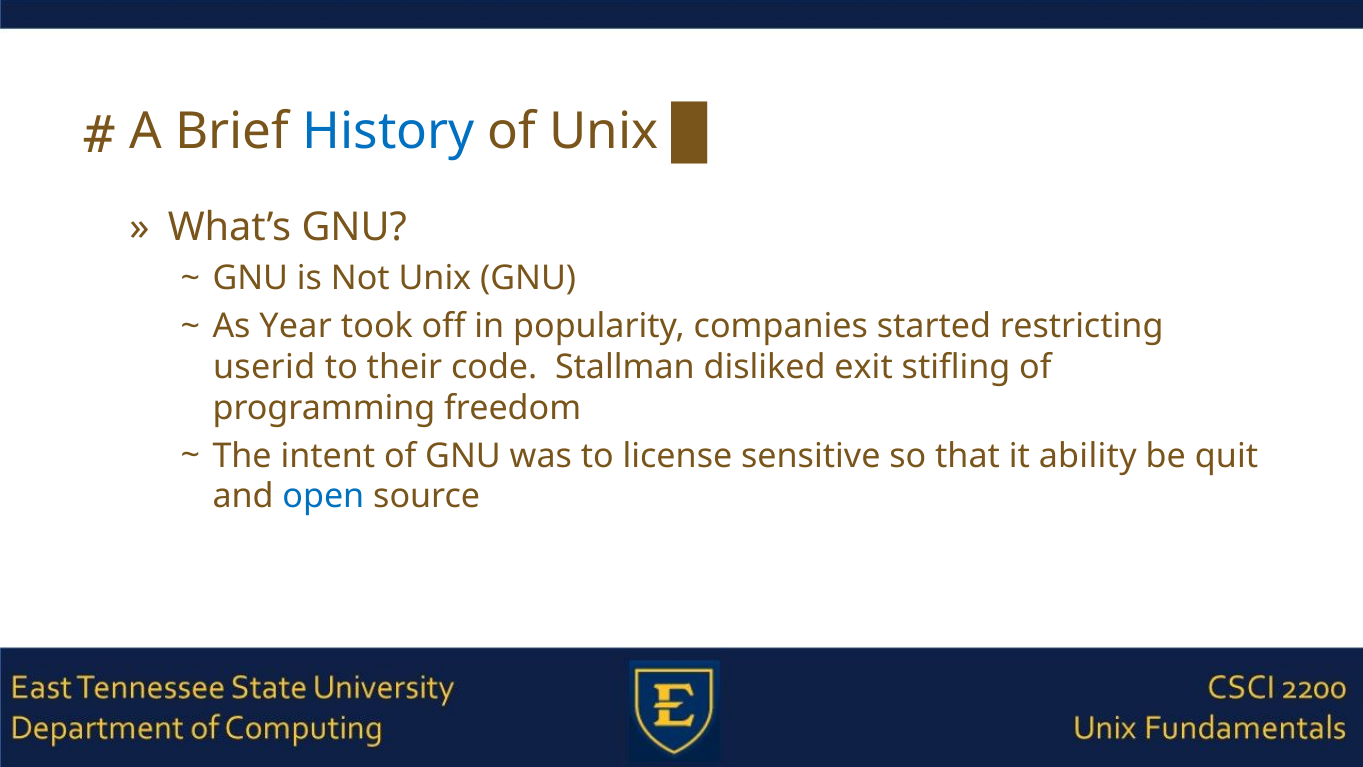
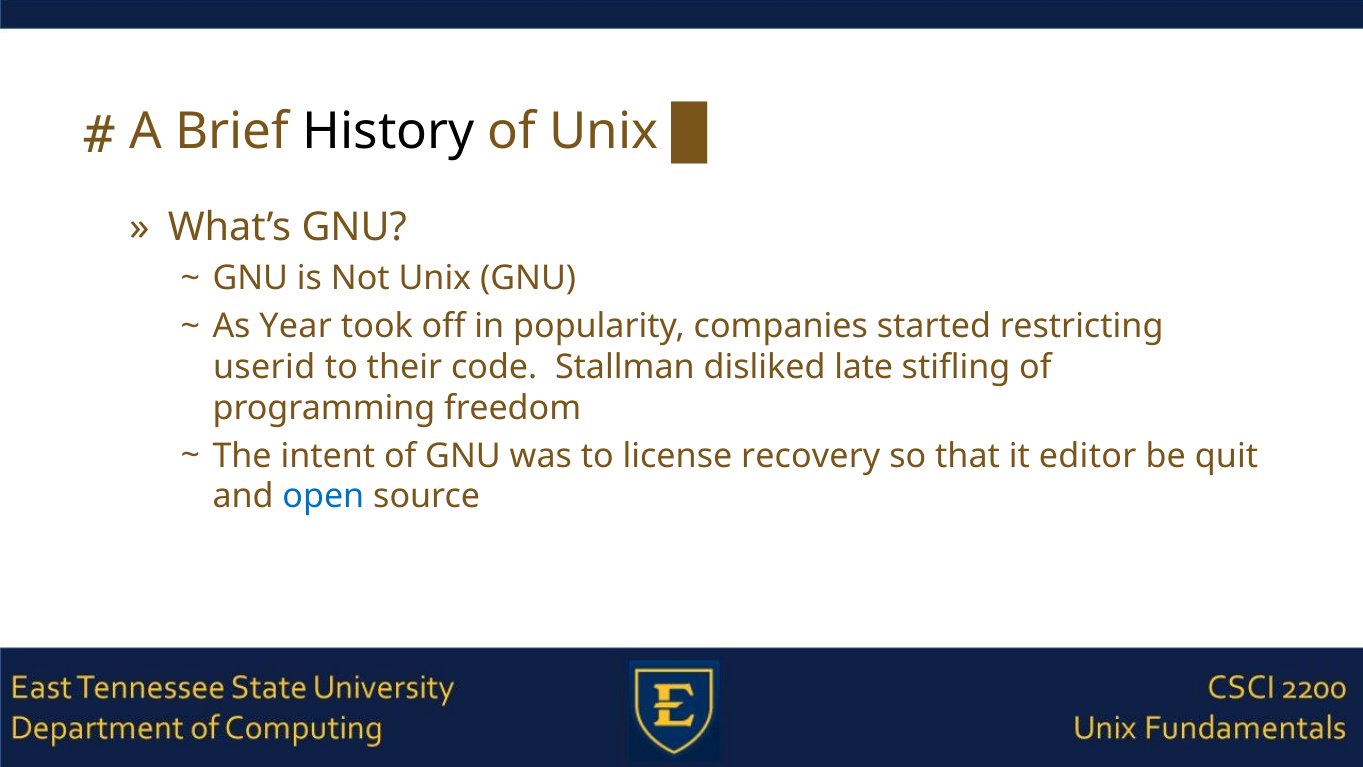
History colour: blue -> black
exit: exit -> late
sensitive: sensitive -> recovery
ability: ability -> editor
